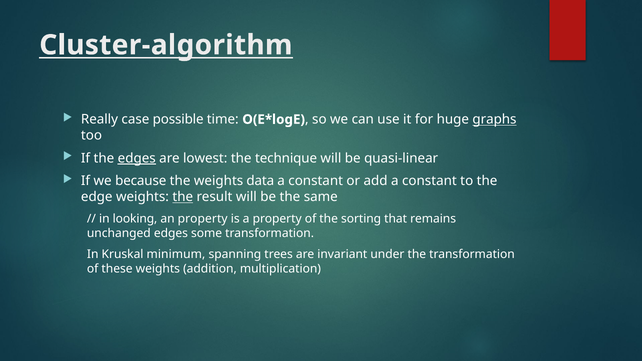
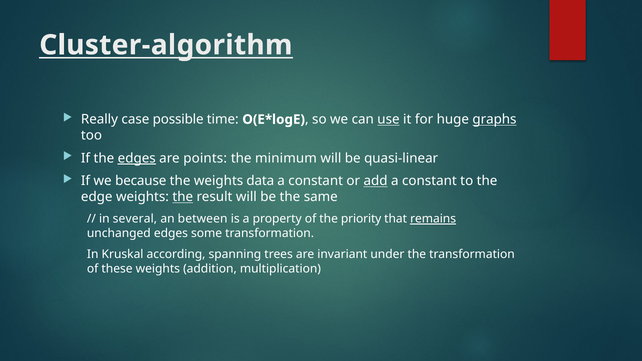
use underline: none -> present
lowest: lowest -> points
technique: technique -> minimum
add underline: none -> present
looking: looking -> several
an property: property -> between
sorting: sorting -> priority
remains underline: none -> present
minimum: minimum -> according
